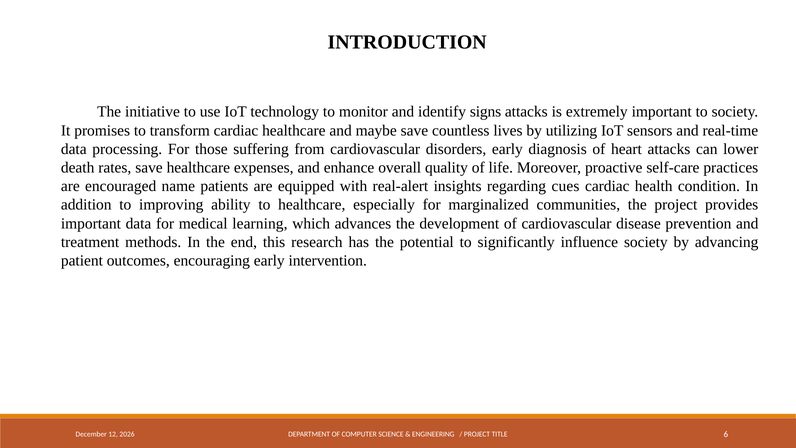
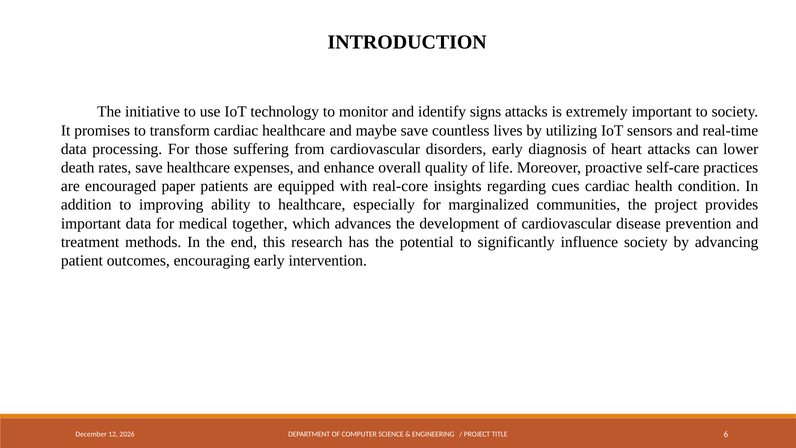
name: name -> paper
real-alert: real-alert -> real-core
learning: learning -> together
